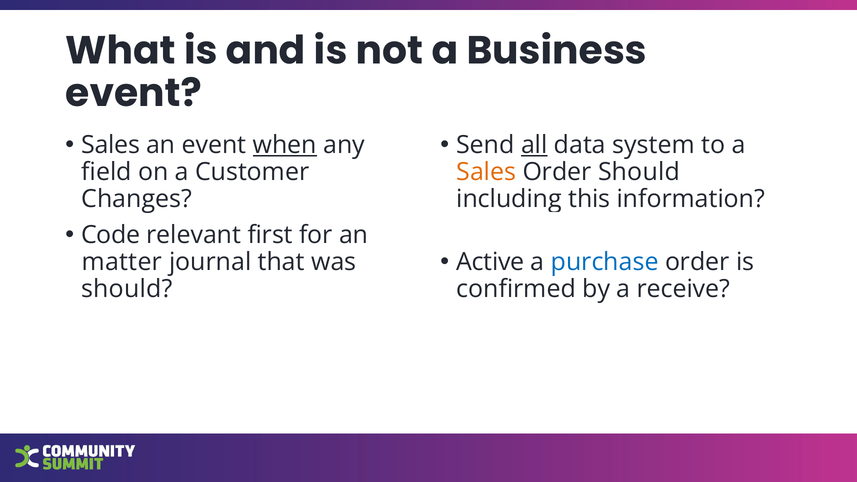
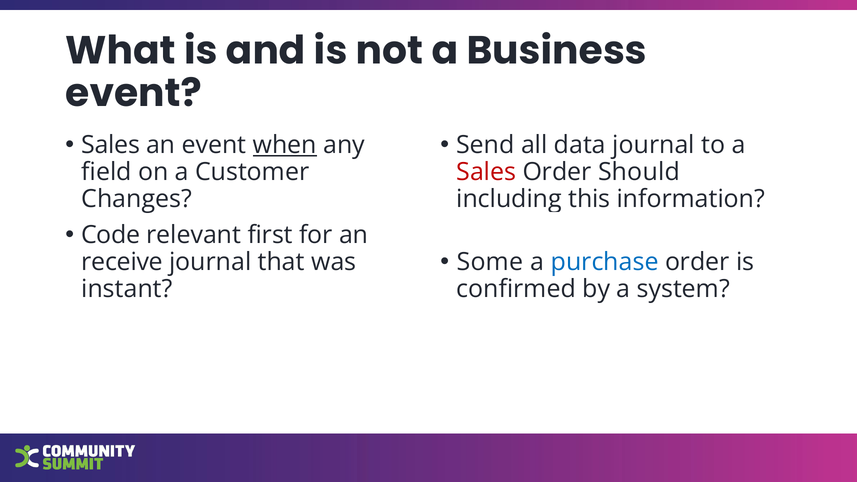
all underline: present -> none
data system: system -> journal
Sales at (486, 172) colour: orange -> red
Active: Active -> Some
matter: matter -> receive
should at (127, 289): should -> instant
receive: receive -> system
